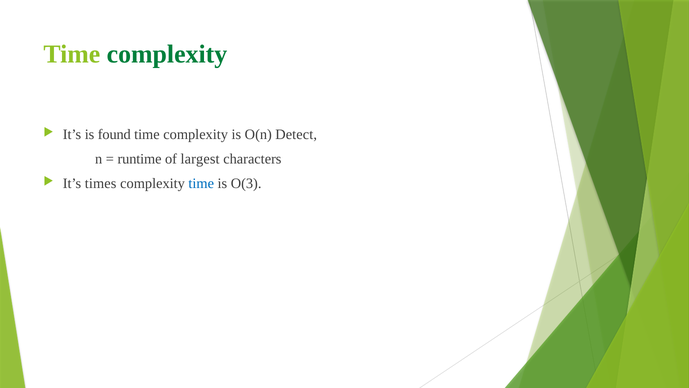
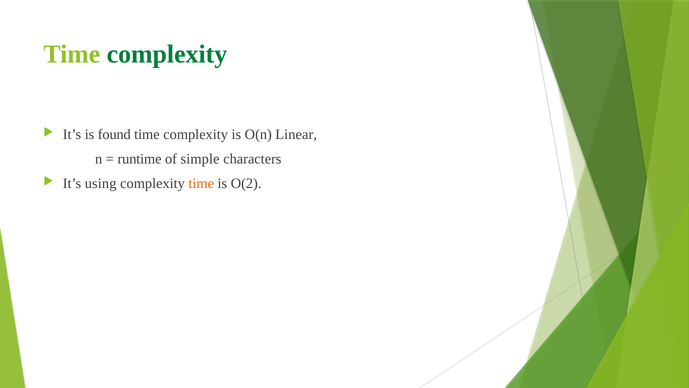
Detect: Detect -> Linear
largest: largest -> simple
times: times -> using
time at (201, 183) colour: blue -> orange
O(3: O(3 -> O(2
